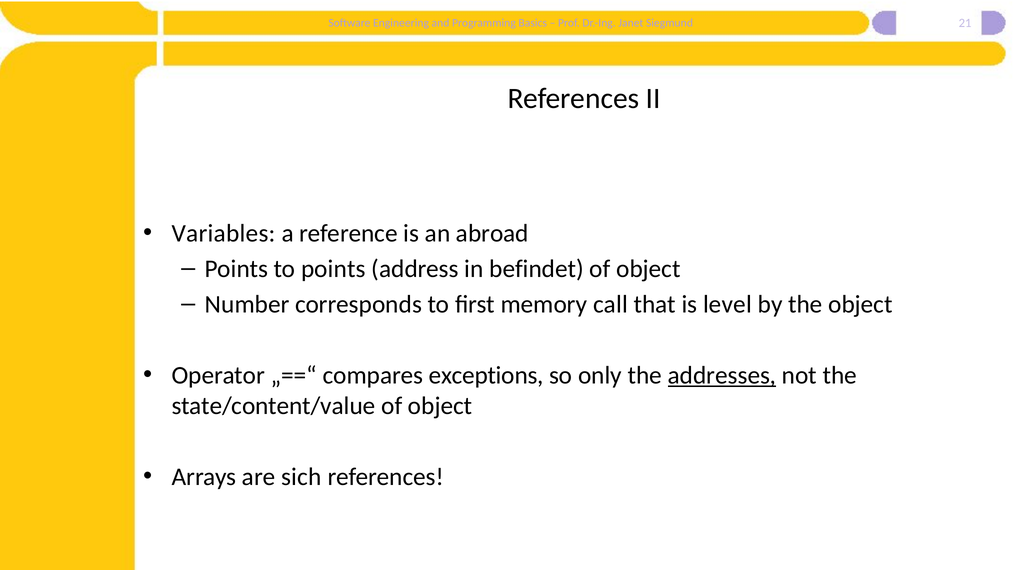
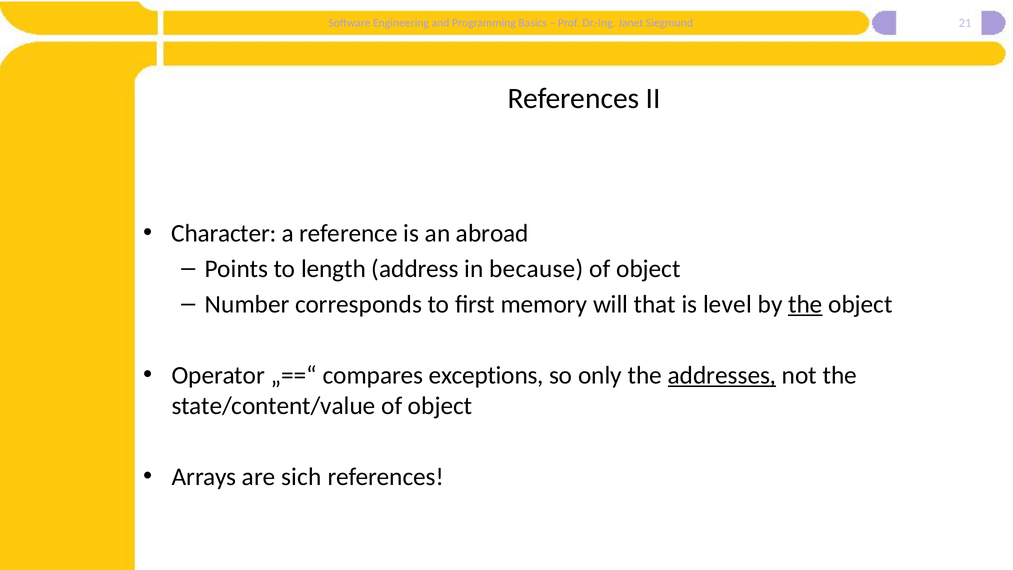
Variables: Variables -> Character
to points: points -> length
befindet: befindet -> because
call: call -> will
the at (805, 304) underline: none -> present
